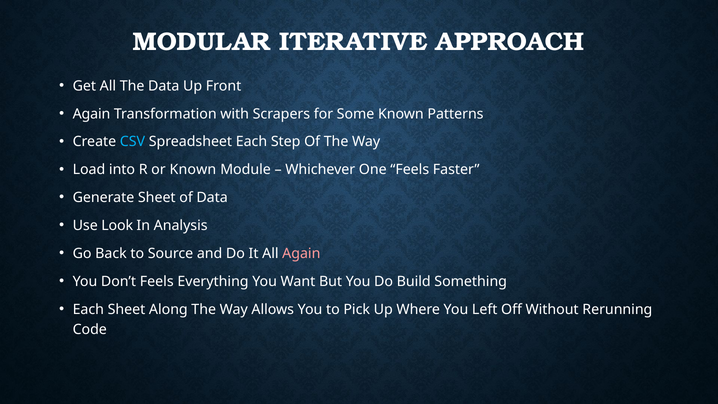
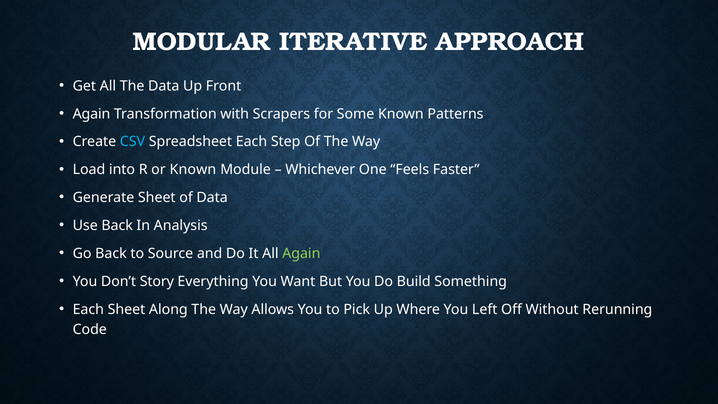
Use Look: Look -> Back
Again at (301, 253) colour: pink -> light green
Don’t Feels: Feels -> Story
